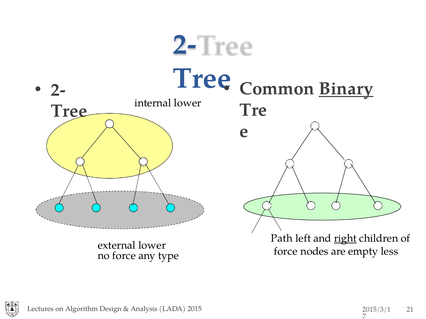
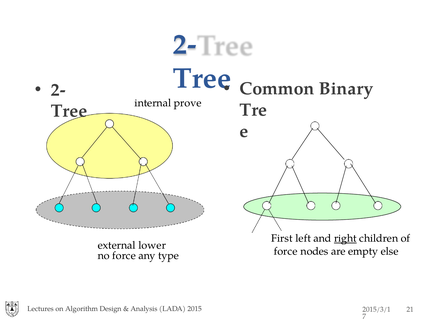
Binary underline: present -> none
internal lower: lower -> prove
Path: Path -> First
less: less -> else
